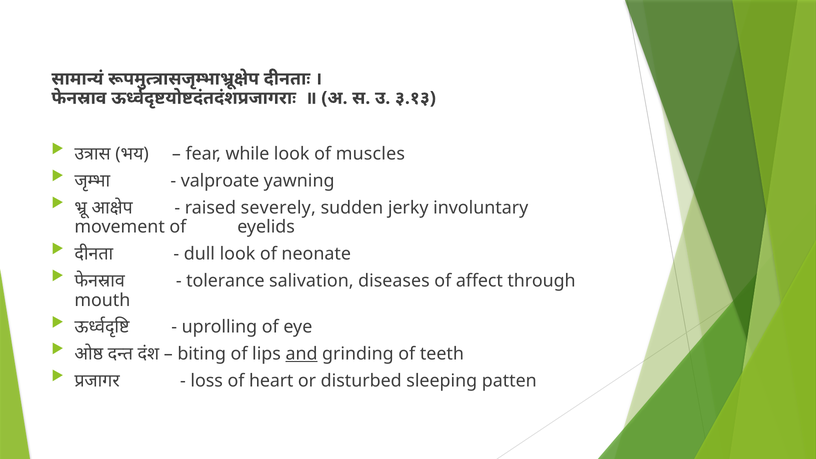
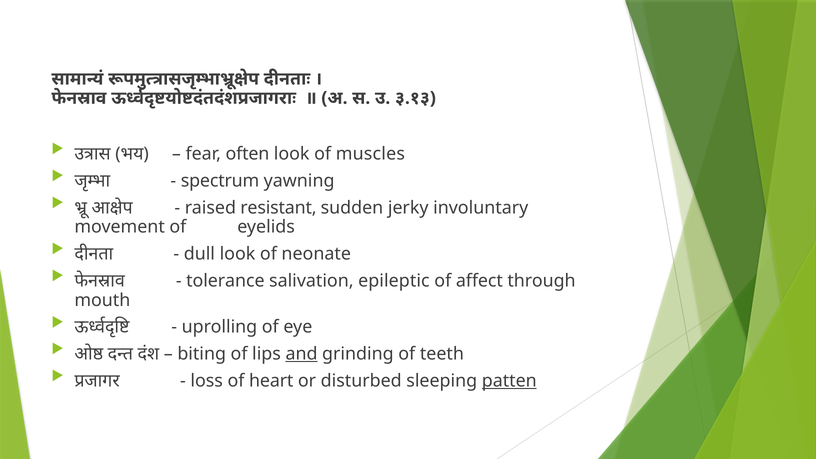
while: while -> often
valproate: valproate -> spectrum
severely: severely -> resistant
diseases: diseases -> epileptic
patten underline: none -> present
